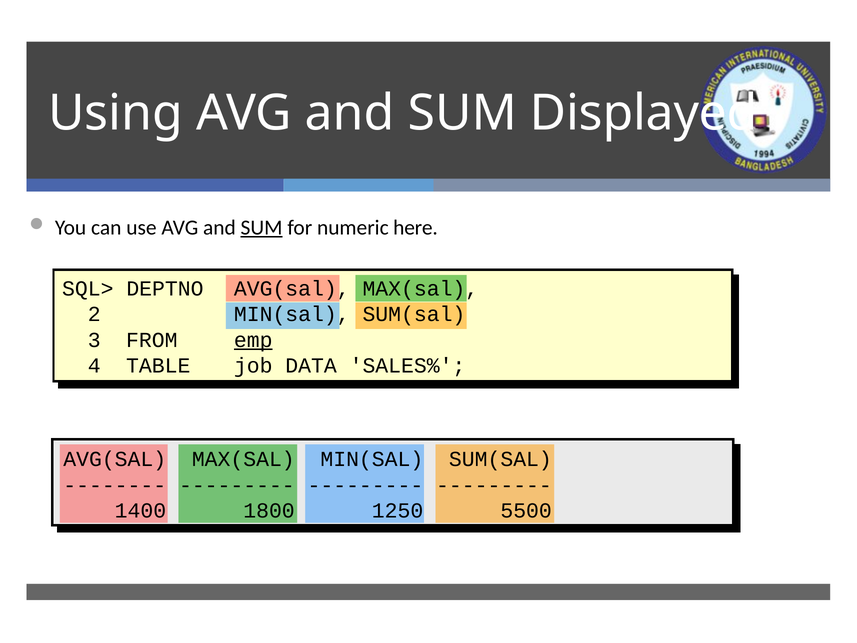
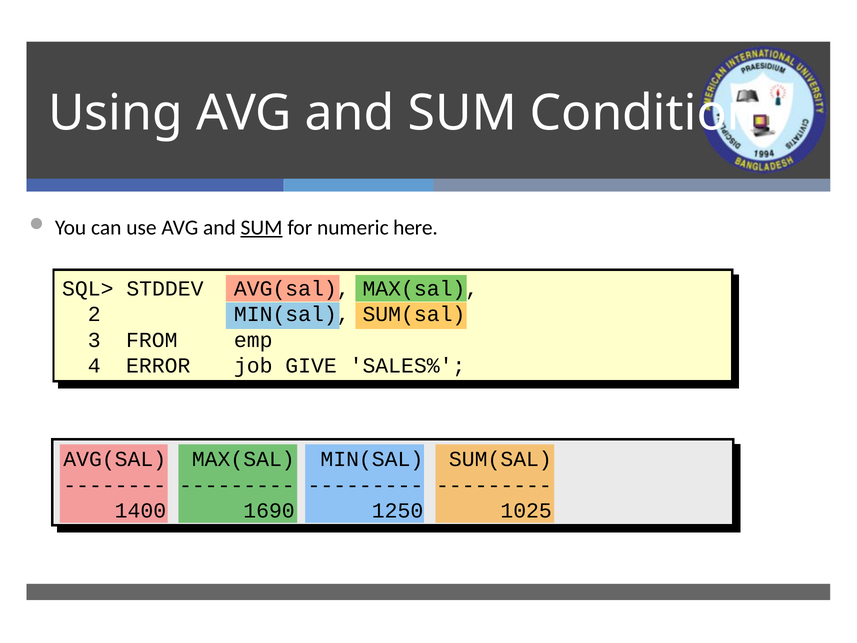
Displayed: Displayed -> Condition
DEPTNO: DEPTNO -> STDDEV
emp underline: present -> none
TABLE: TABLE -> ERROR
DATA: DATA -> GIVE
1800: 1800 -> 1690
5500: 5500 -> 1025
